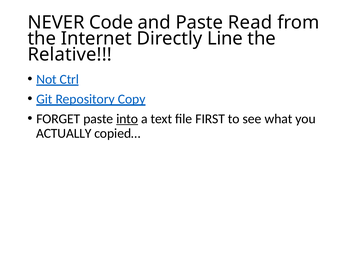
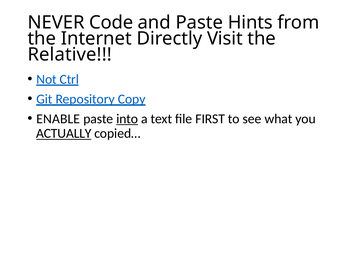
Read: Read -> Hints
Line: Line -> Visit
FORGET: FORGET -> ENABLE
ACTUALLY underline: none -> present
